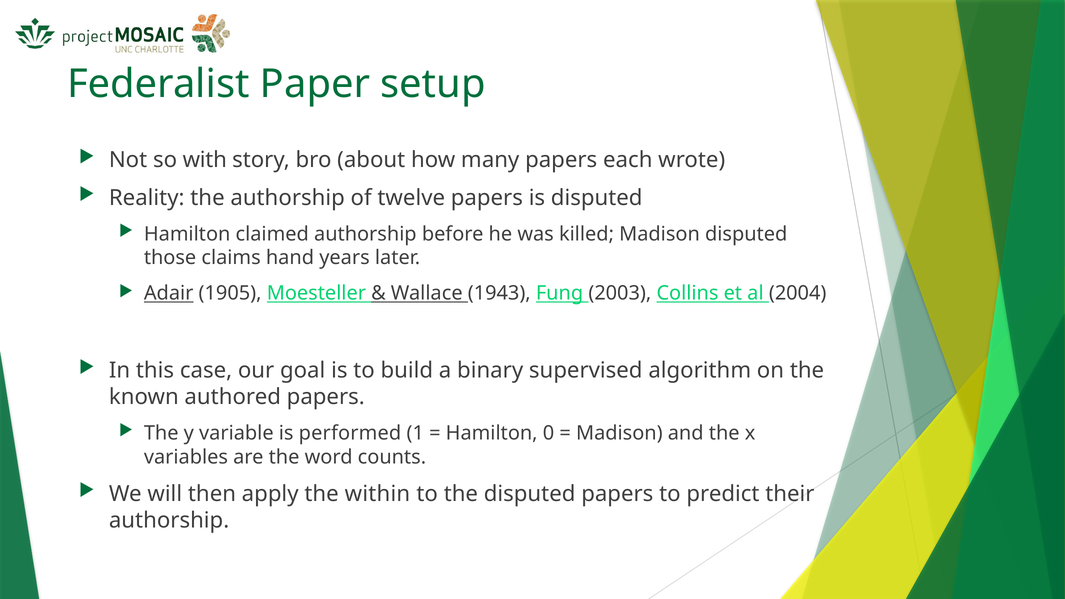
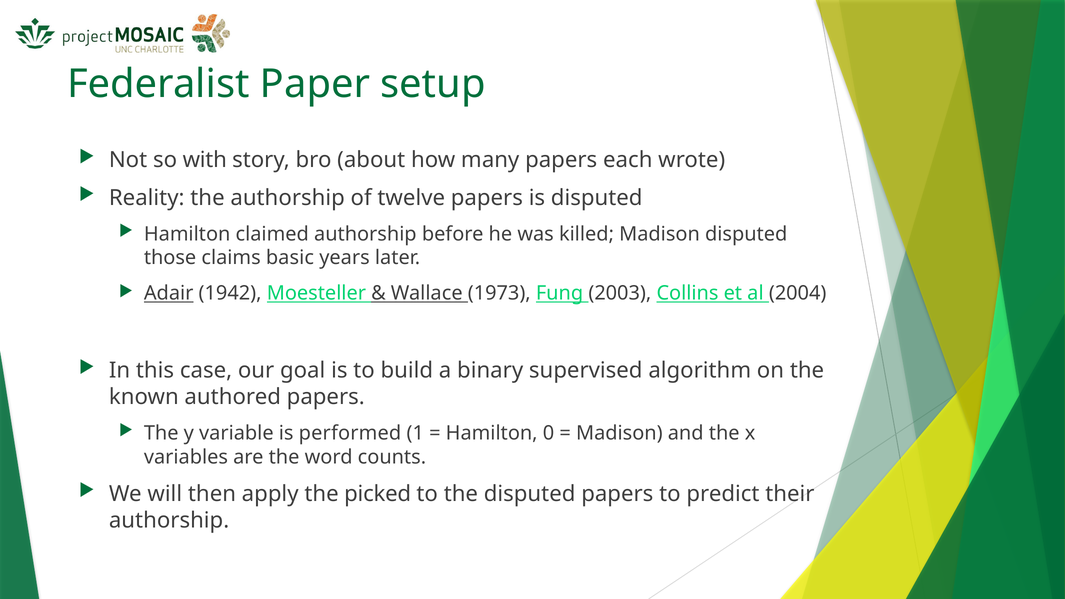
hand: hand -> basic
1905: 1905 -> 1942
1943: 1943 -> 1973
within: within -> picked
